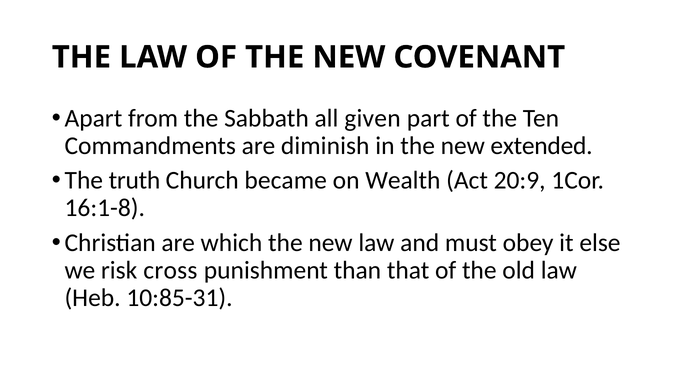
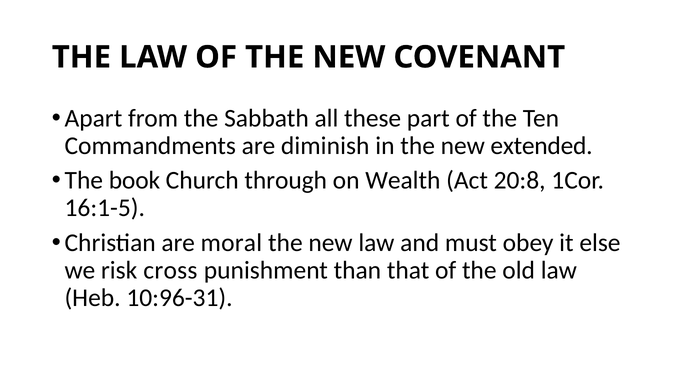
given: given -> these
truth: truth -> book
became: became -> through
20:9: 20:9 -> 20:8
16:1-8: 16:1-8 -> 16:1-5
which: which -> moral
10:85-31: 10:85-31 -> 10:96-31
